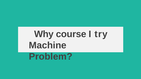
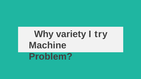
course: course -> variety
